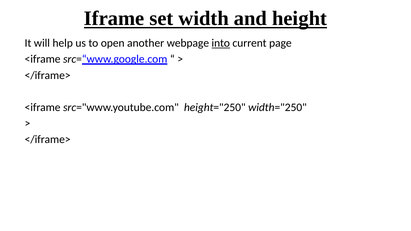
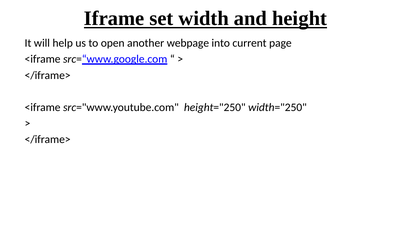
into underline: present -> none
